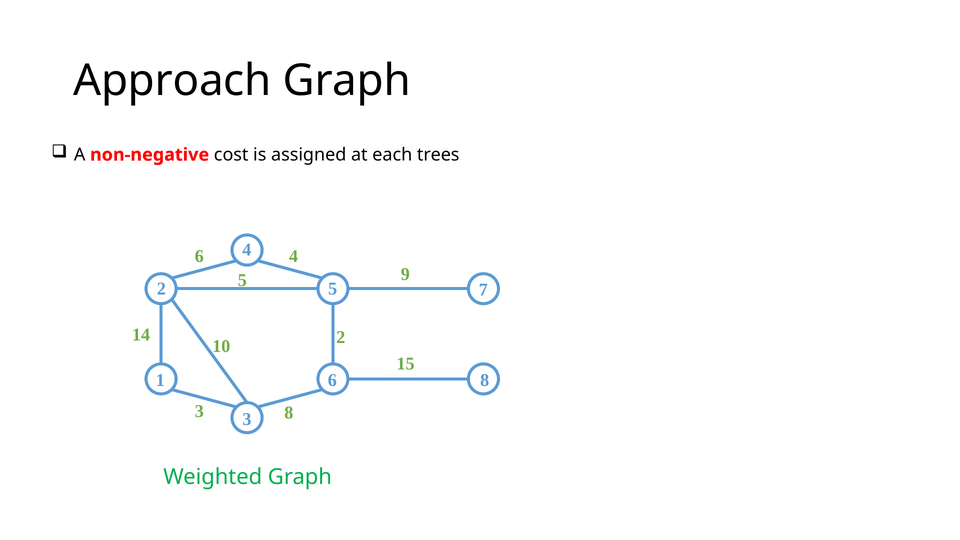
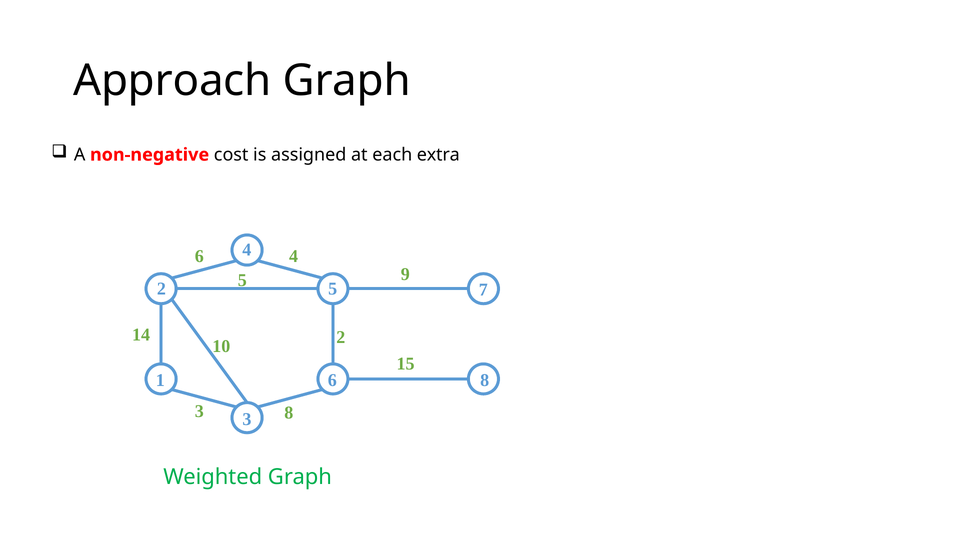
trees: trees -> extra
